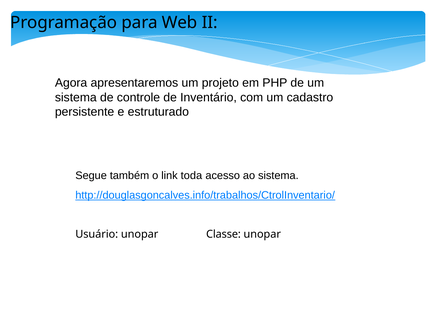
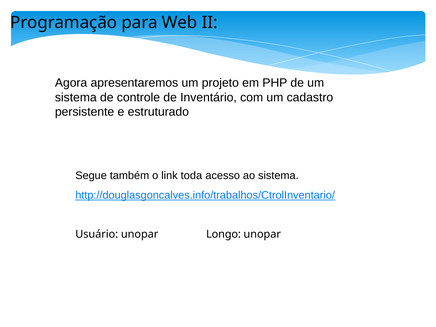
Classe: Classe -> Longo
